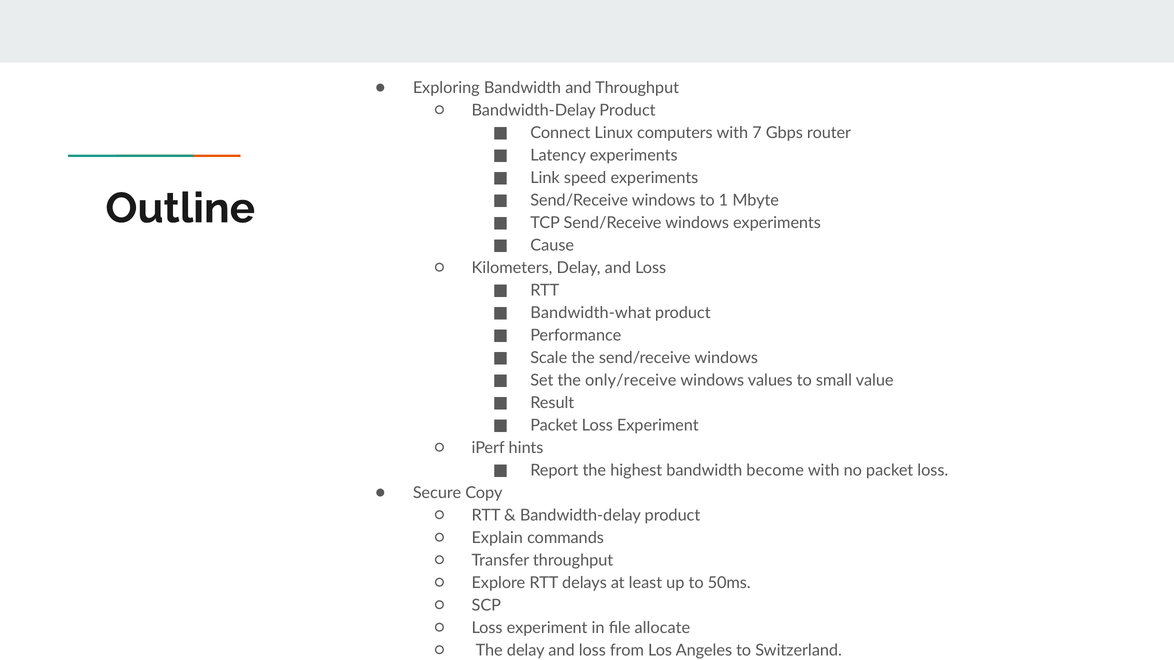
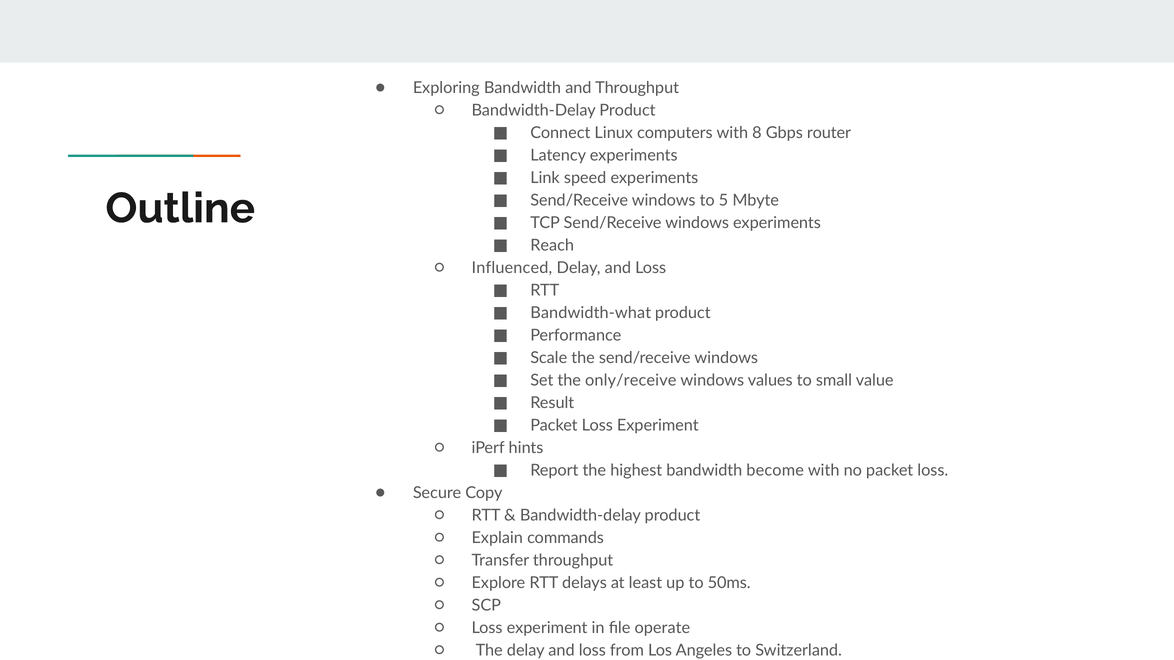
7: 7 -> 8
1: 1 -> 5
Cause: Cause -> Reach
Kilometers: Kilometers -> Influenced
allocate: allocate -> operate
